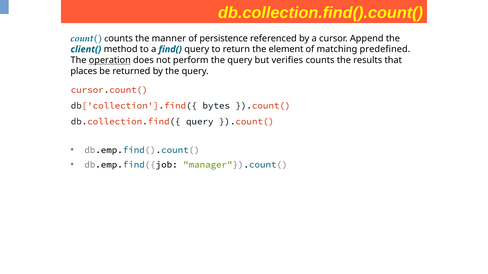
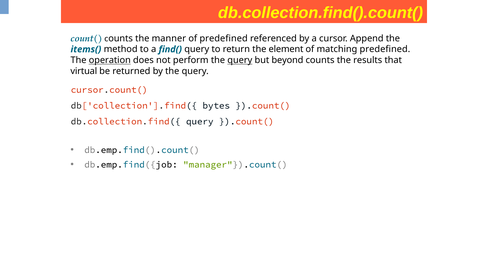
of persistence: persistence -> predefined
client(: client( -> items(
query at (240, 60) underline: none -> present
verifies: verifies -> beyond
places: places -> virtual
